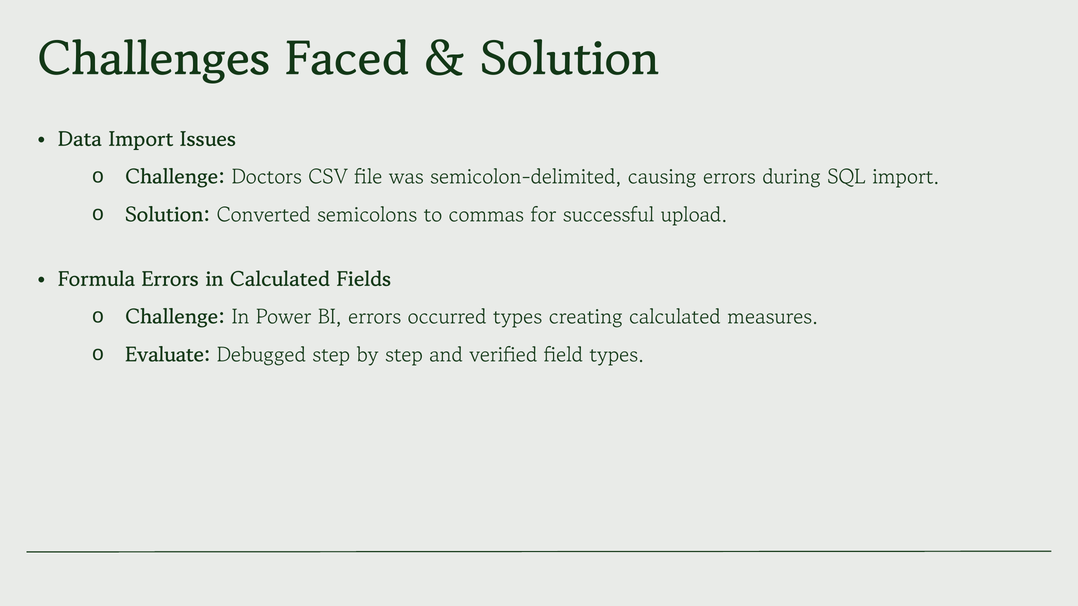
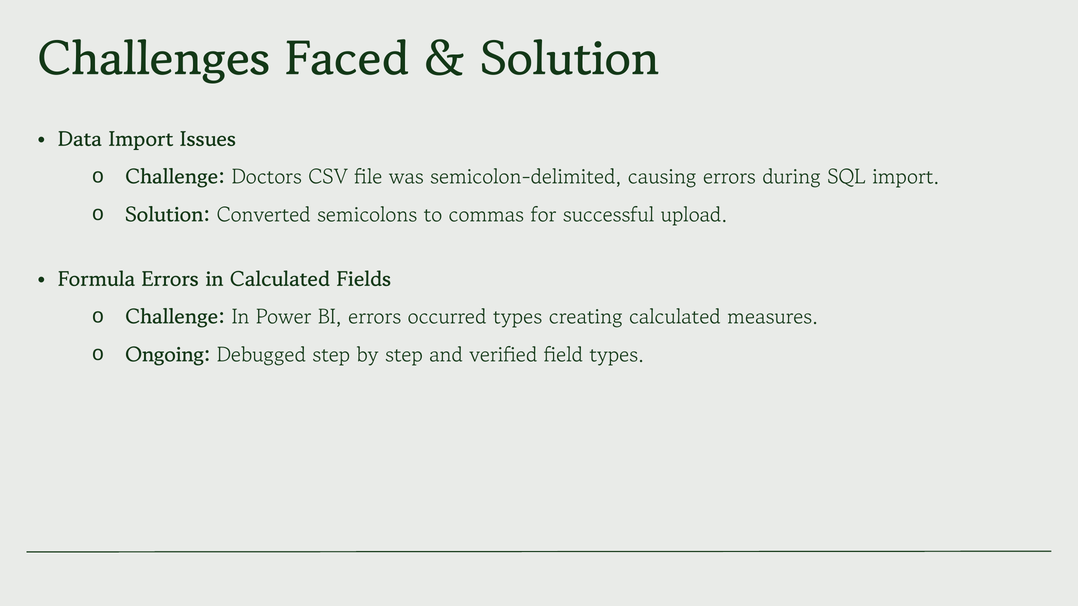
Evaluate: Evaluate -> Ongoing
